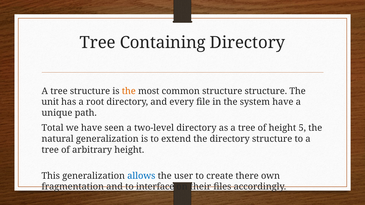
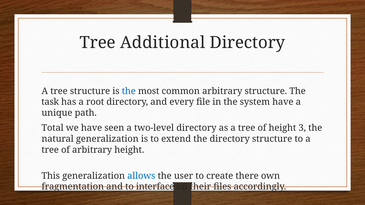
Containing: Containing -> Additional
the at (129, 91) colour: orange -> blue
common structure: structure -> arbitrary
unit: unit -> task
5: 5 -> 3
